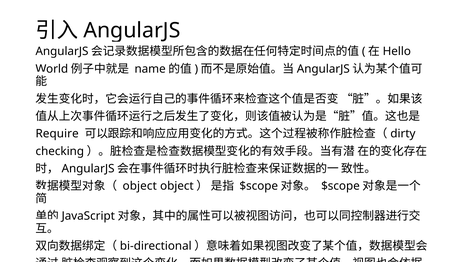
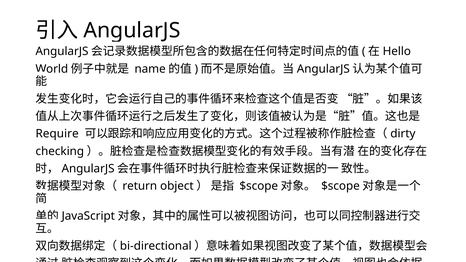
object at (140, 186): object -> return
